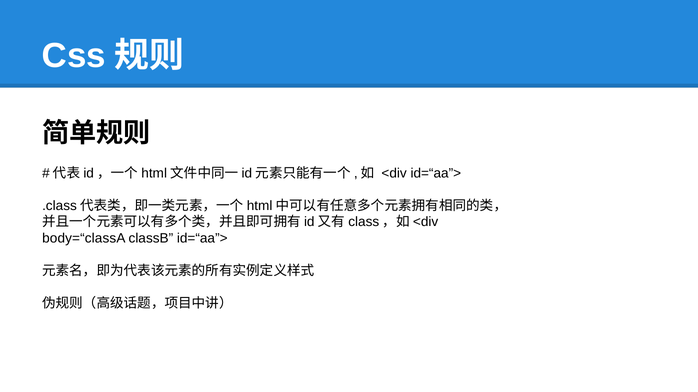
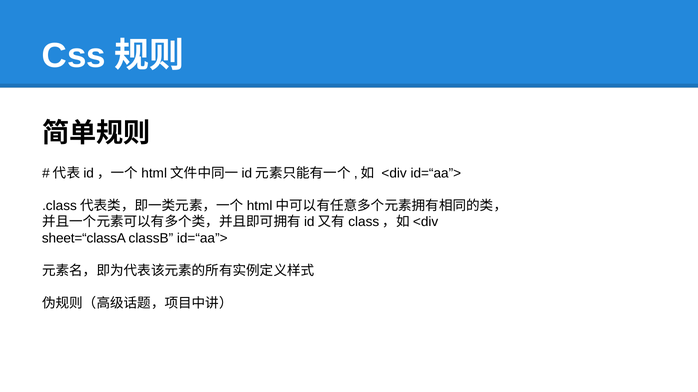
body=“classA: body=“classA -> sheet=“classA
